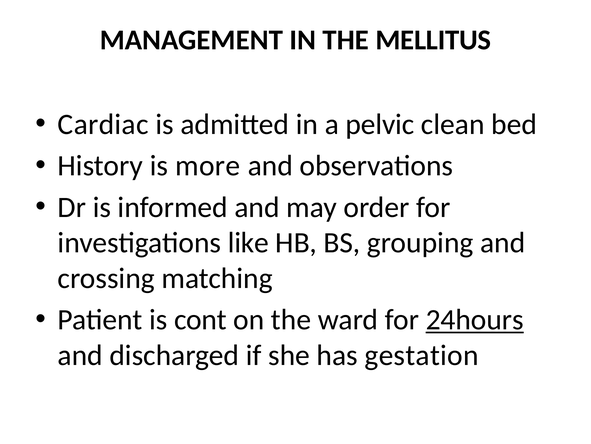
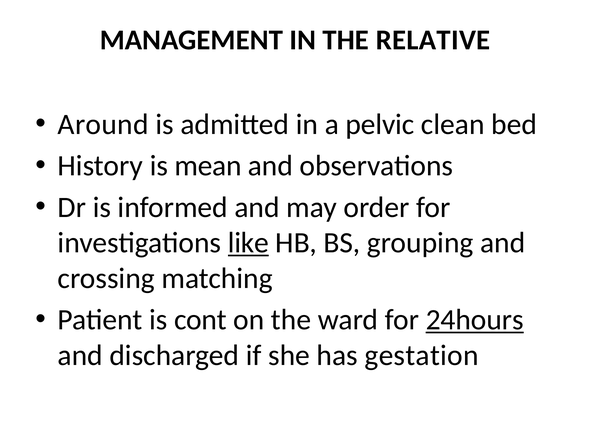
MELLITUS: MELLITUS -> RELATIVE
Cardiac: Cardiac -> Around
more: more -> mean
like underline: none -> present
